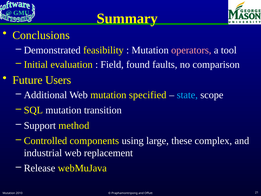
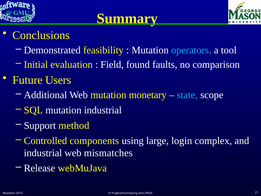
operators colour: pink -> light blue
specified: specified -> monetary
mutation transition: transition -> industrial
these: these -> login
replacement: replacement -> mismatches
